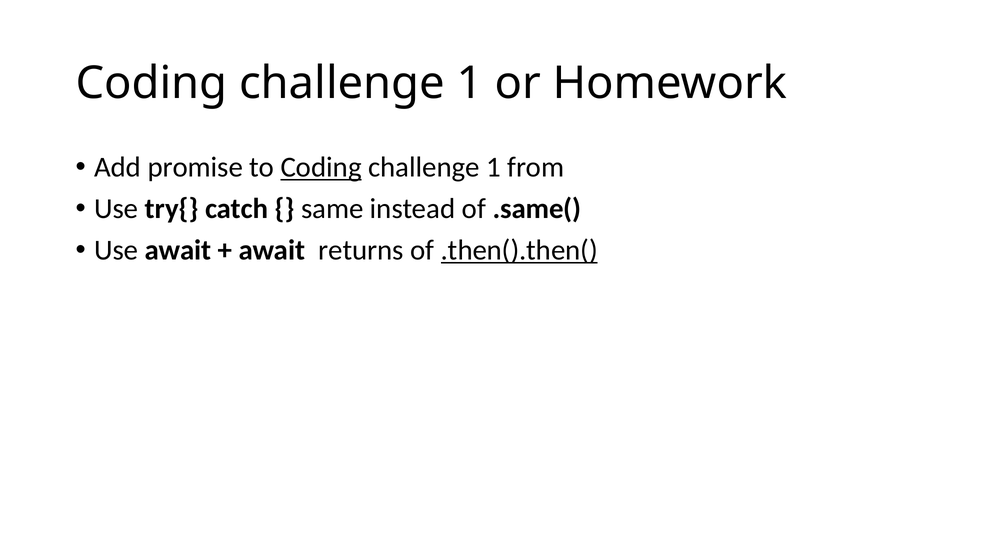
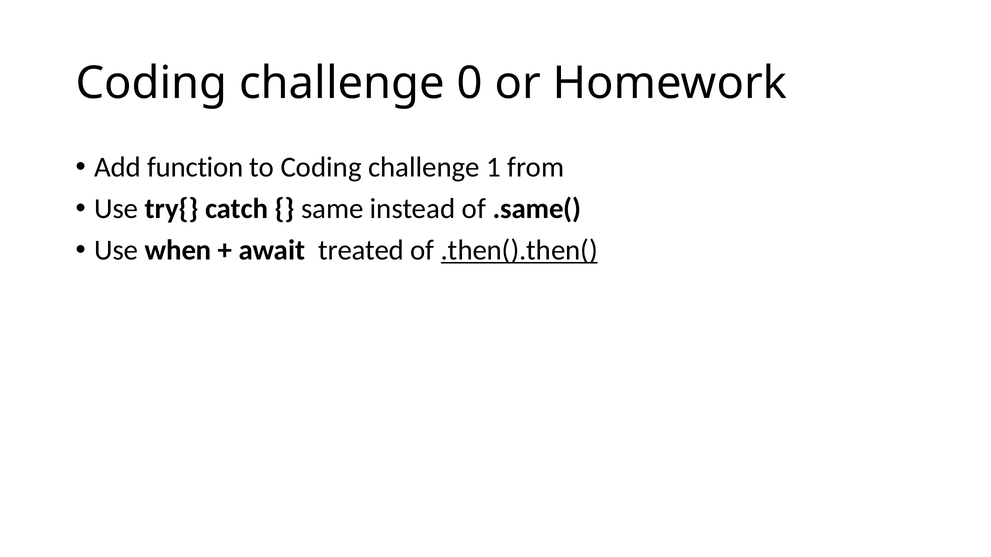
1 at (470, 83): 1 -> 0
promise: promise -> function
Coding at (321, 168) underline: present -> none
Use await: await -> when
returns: returns -> treated
